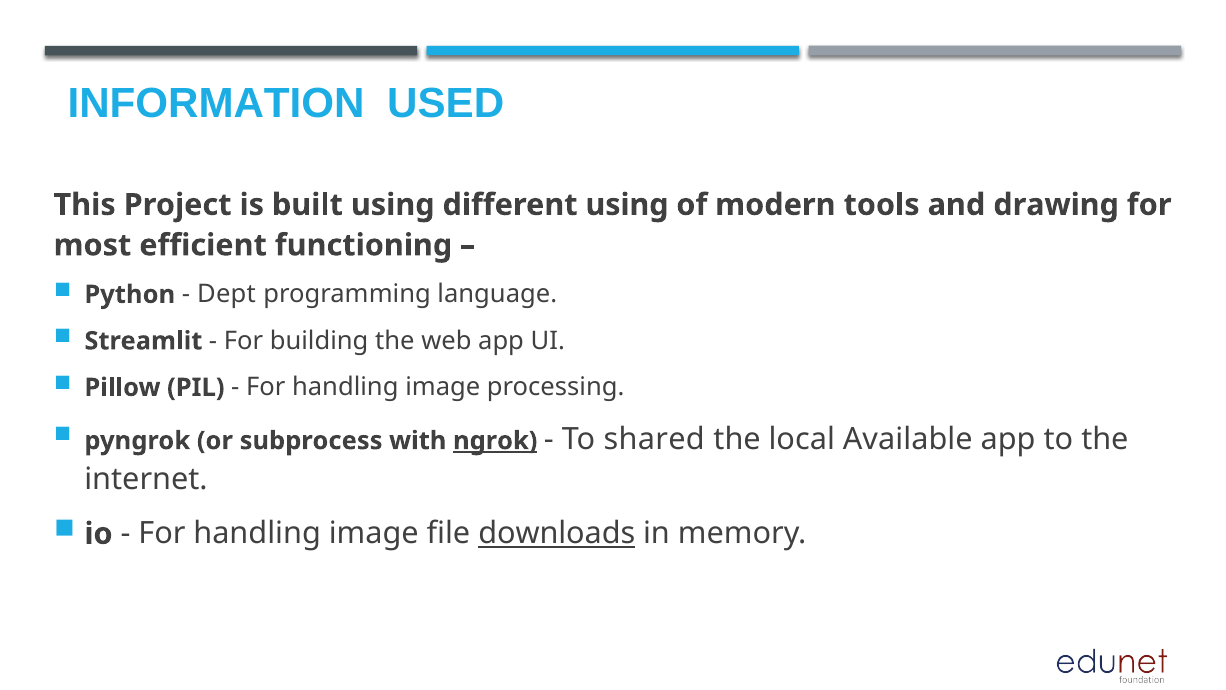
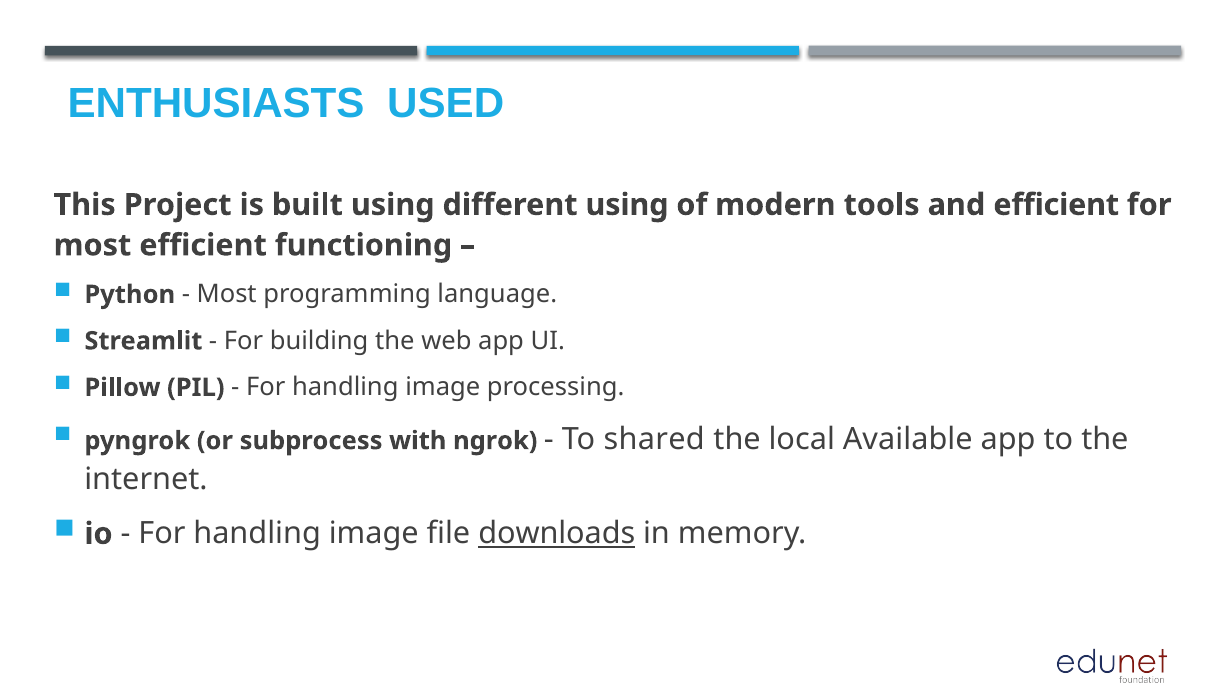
INFORMATION: INFORMATION -> ENTHUSIASTS
and drawing: drawing -> efficient
Dept at (227, 294): Dept -> Most
ngrok underline: present -> none
